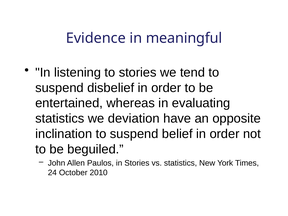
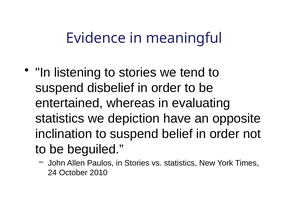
deviation: deviation -> depiction
